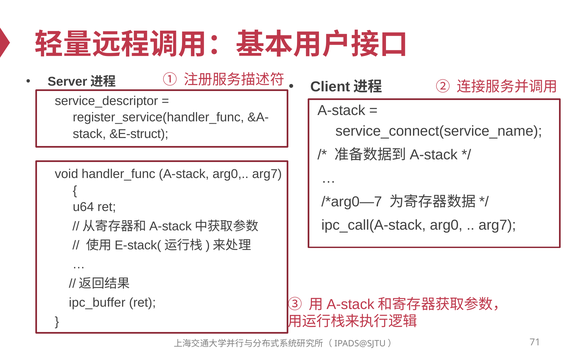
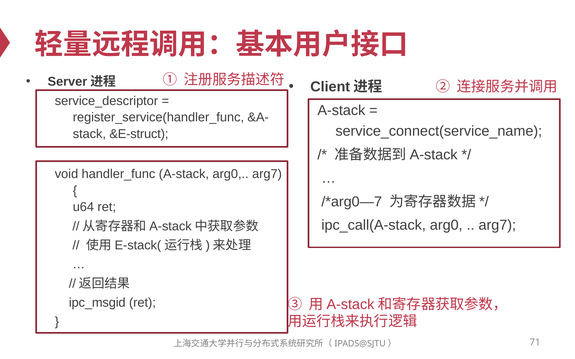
ipc_buffer: ipc_buffer -> ipc_msgid
